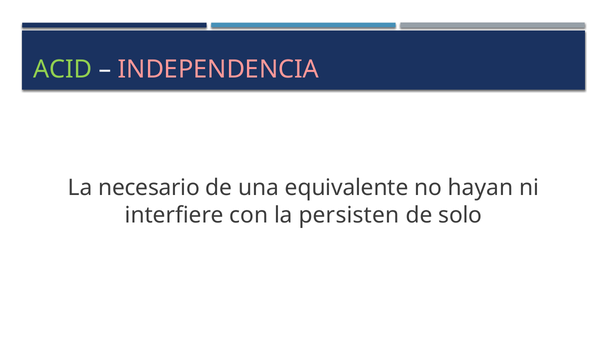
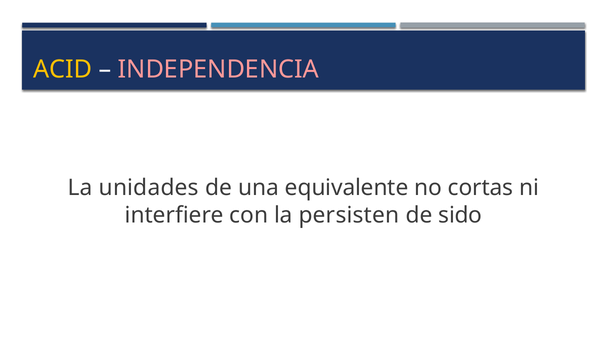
ACID colour: light green -> yellow
necesario: necesario -> unidades
hayan: hayan -> cortas
solo: solo -> sido
